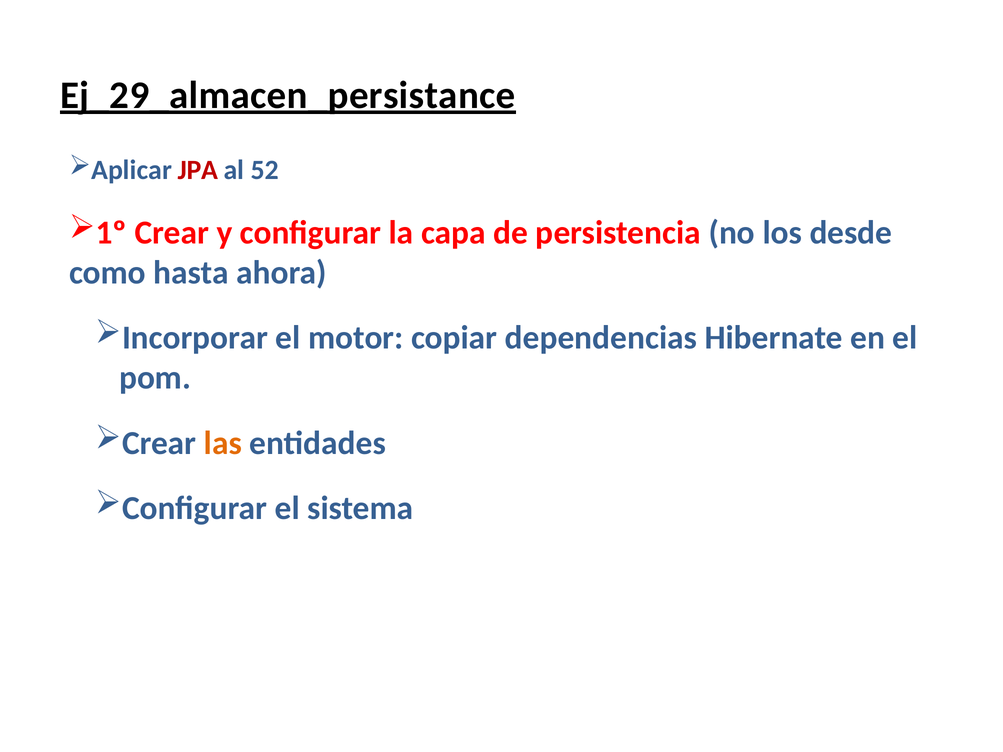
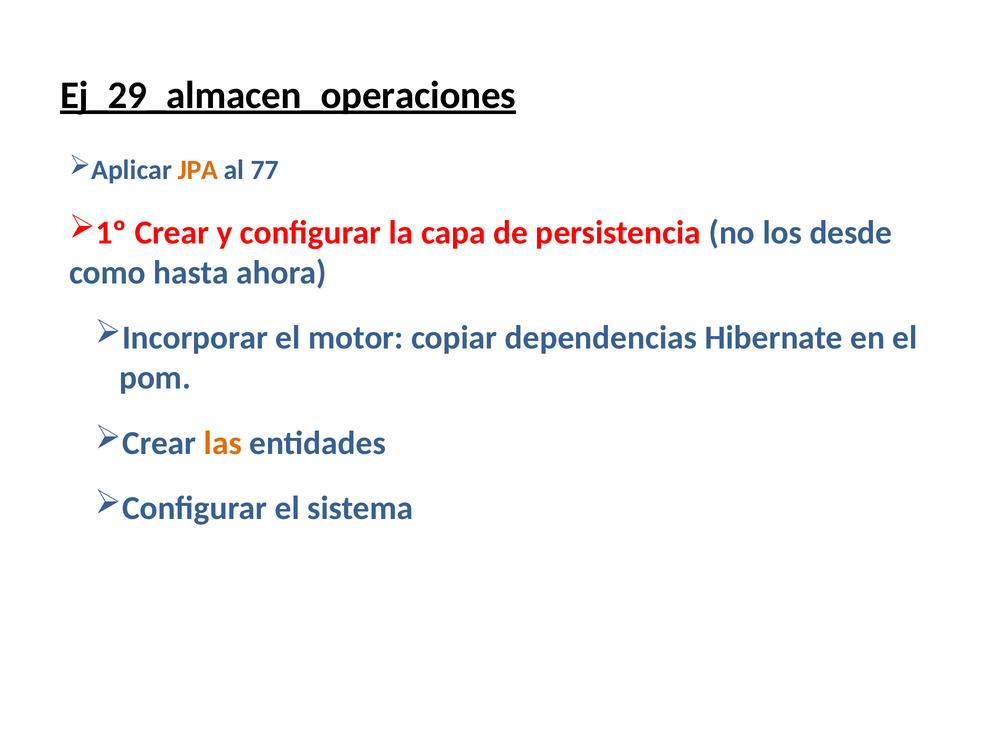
Ej_29_almacen_persistance: Ej_29_almacen_persistance -> Ej_29_almacen_operaciones
JPA colour: red -> orange
52: 52 -> 77
